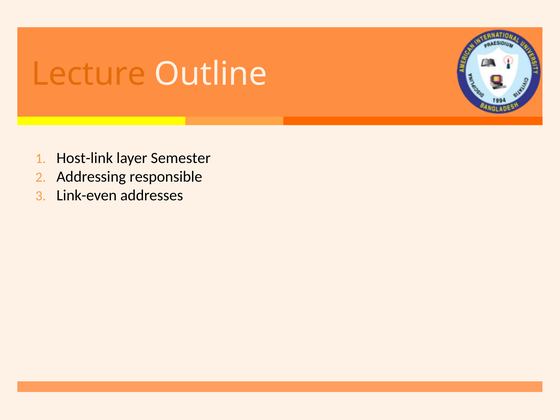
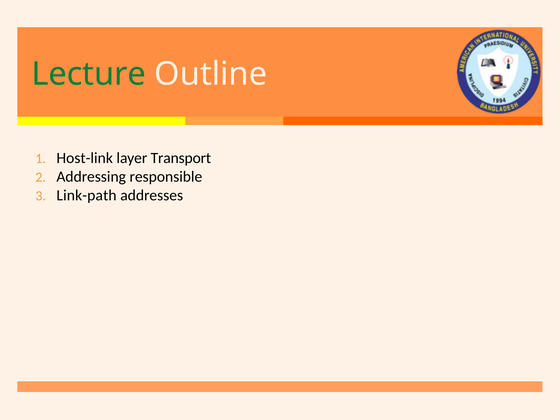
Lecture colour: orange -> green
Semester: Semester -> Transport
Link-even: Link-even -> Link-path
